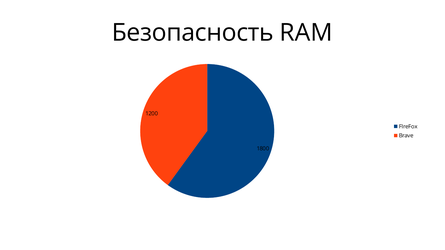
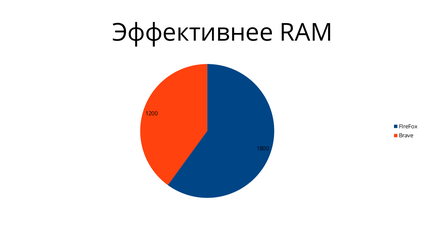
Безопасность: Безопасность -> Эффективнее
